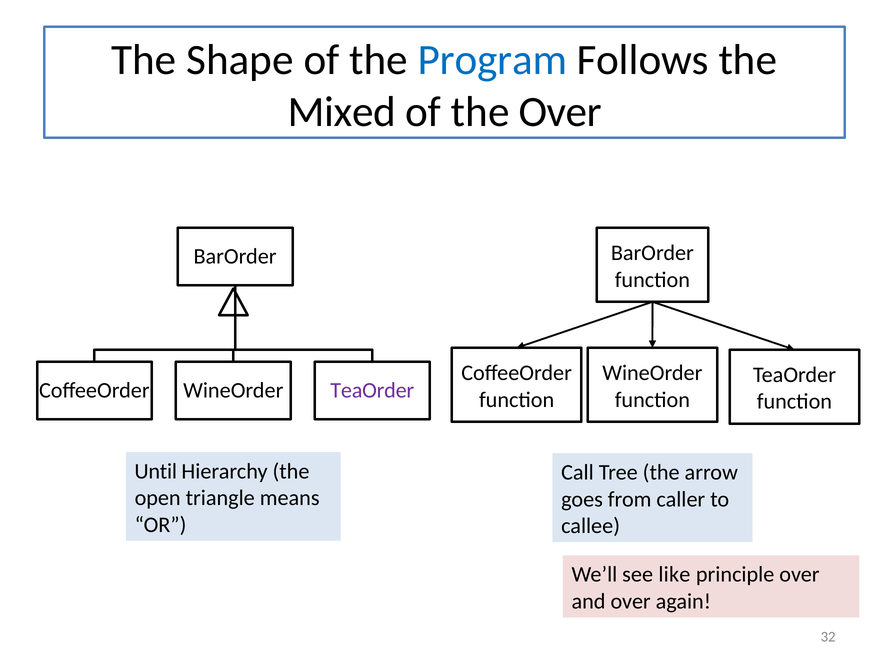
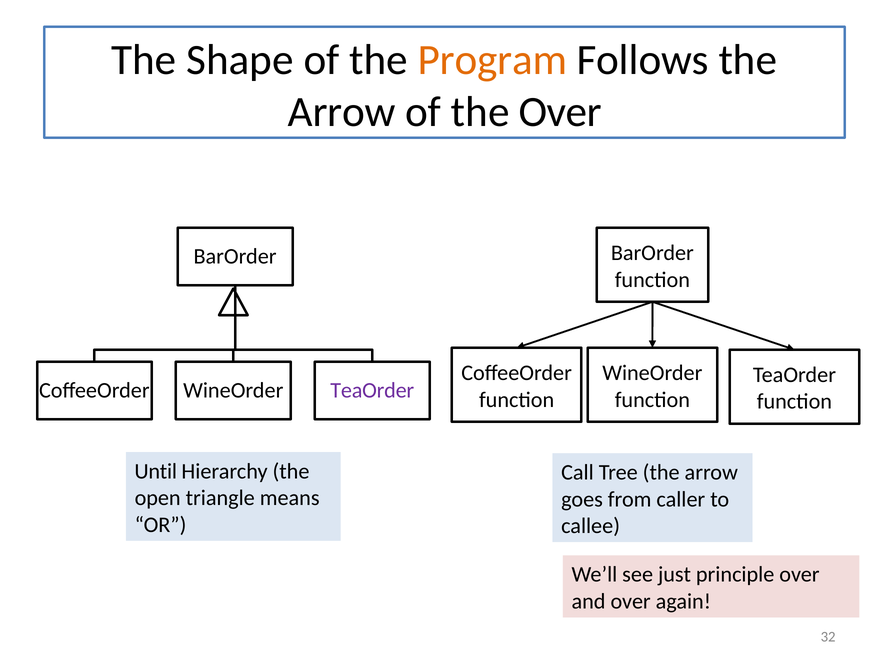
Program colour: blue -> orange
Mixed at (342, 112): Mixed -> Arrow
like: like -> just
